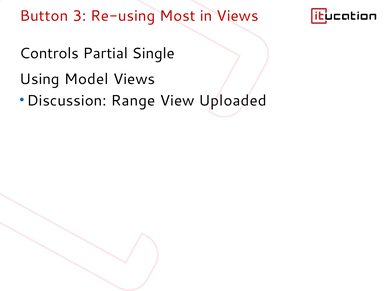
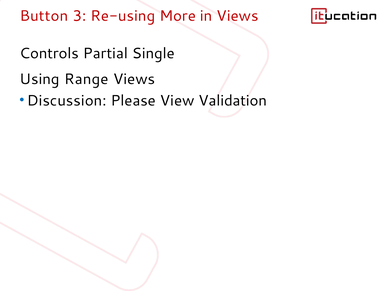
Most: Most -> More
Model: Model -> Range
Range: Range -> Please
Uploaded: Uploaded -> Validation
